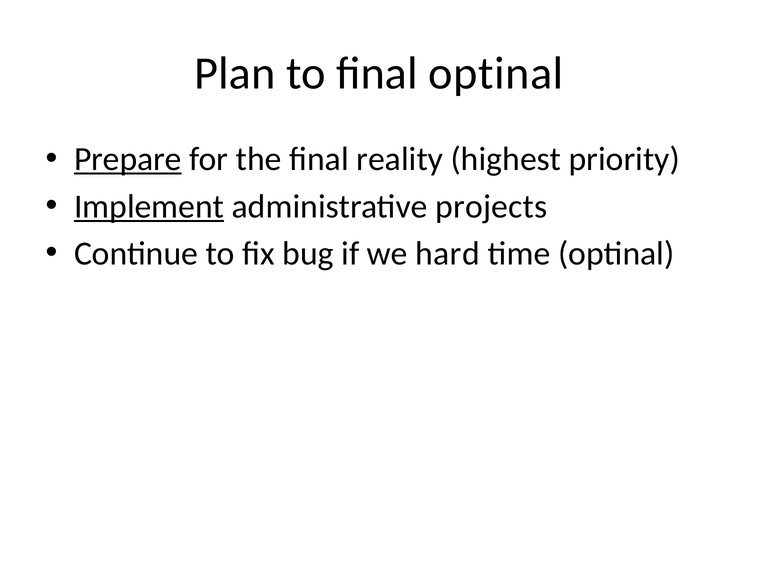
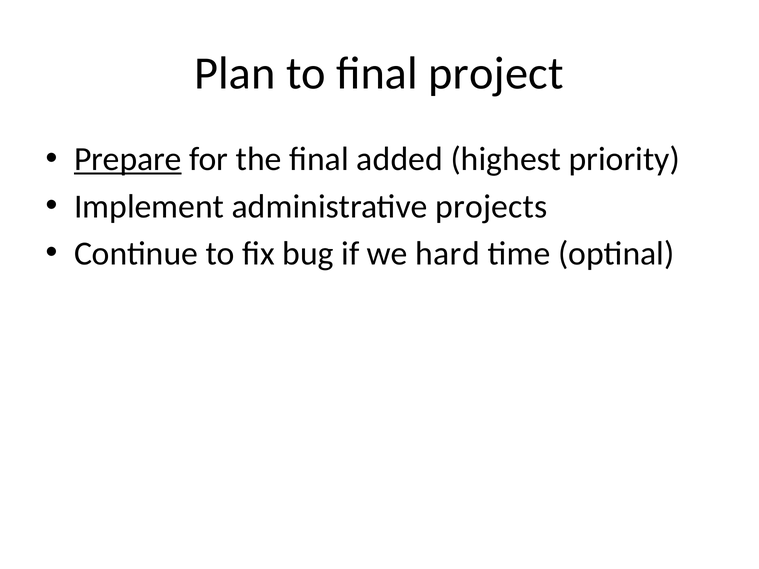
final optinal: optinal -> project
reality: reality -> added
Implement underline: present -> none
